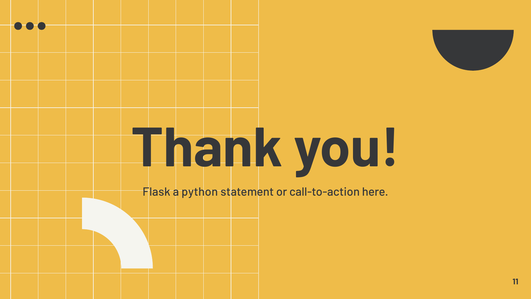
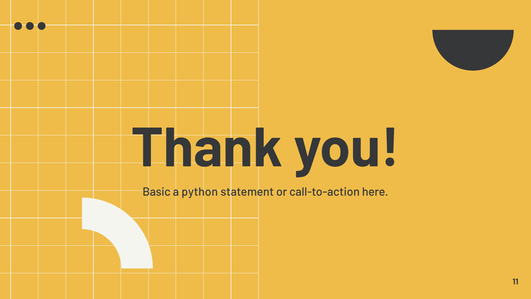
Flask: Flask -> Basic
